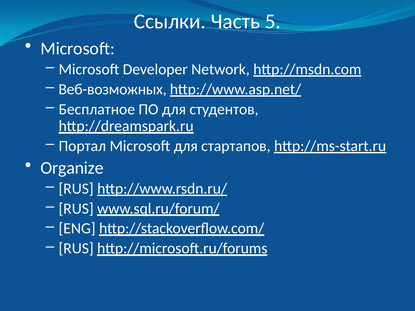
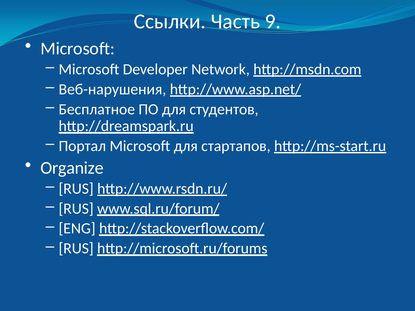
5: 5 -> 9
Веб-возможных: Веб-возможных -> Веб-нарушения
